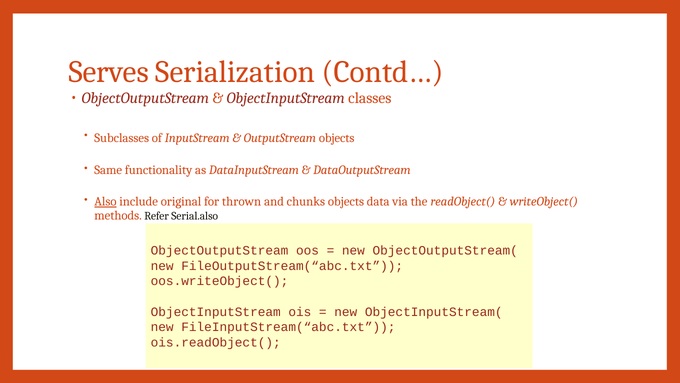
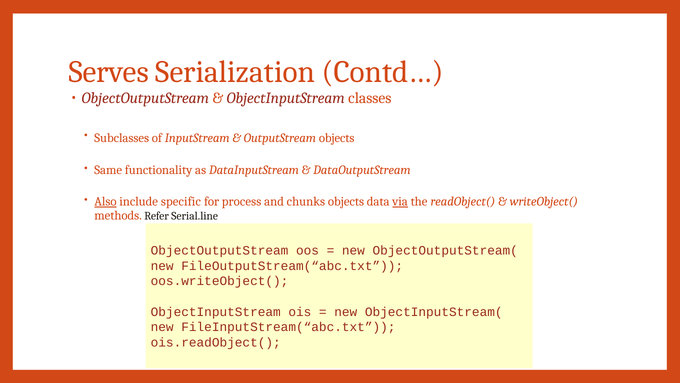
original: original -> specific
thrown: thrown -> process
via underline: none -> present
Serial.also: Serial.also -> Serial.line
